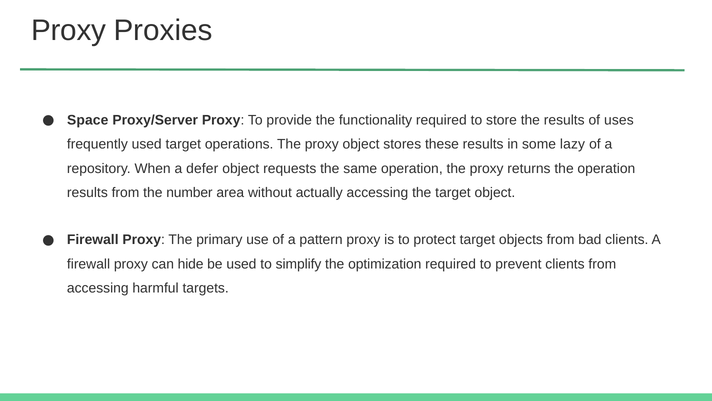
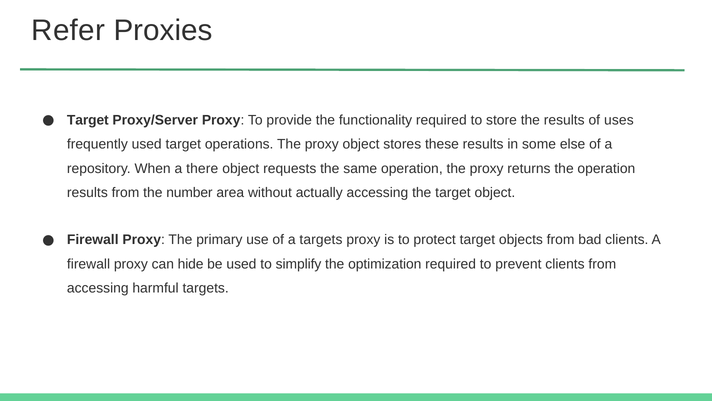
Proxy at (69, 30): Proxy -> Refer
Space at (88, 120): Space -> Target
lazy: lazy -> else
defer: defer -> there
a pattern: pattern -> targets
